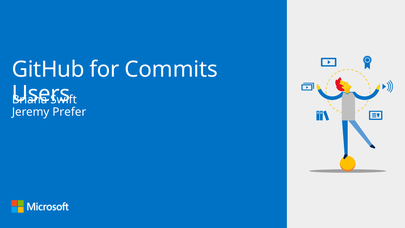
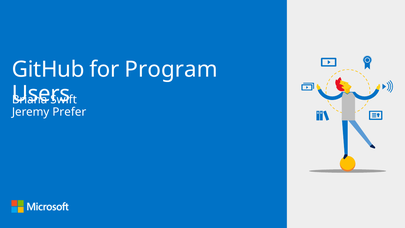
Commits: Commits -> Program
